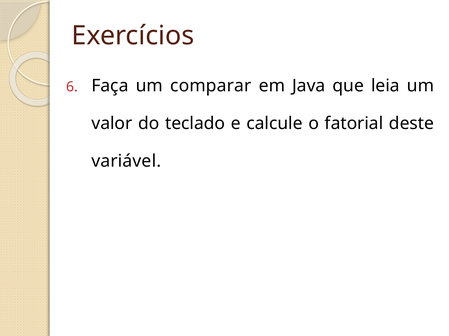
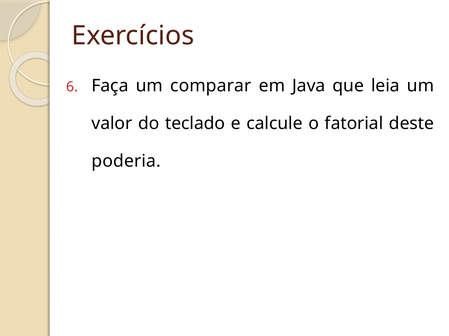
variável: variável -> poderia
